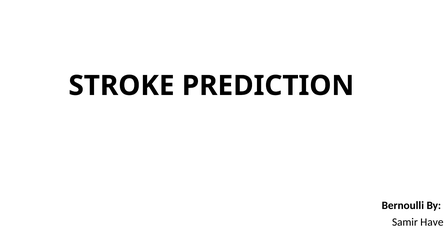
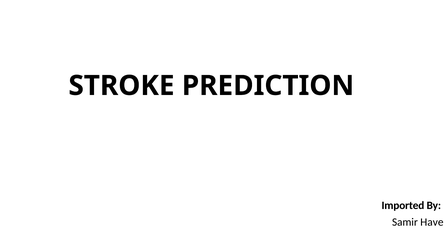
Bernoulli: Bernoulli -> Imported
